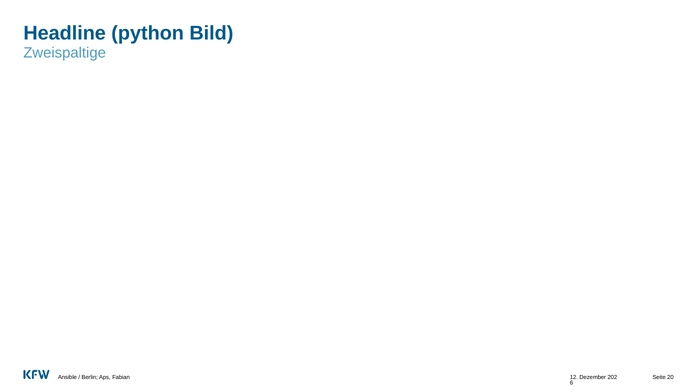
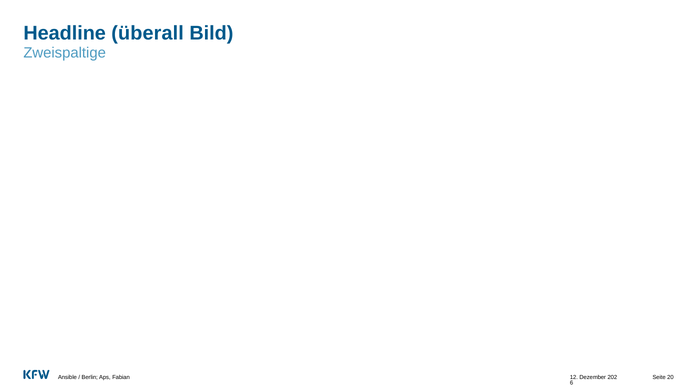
python: python -> überall
